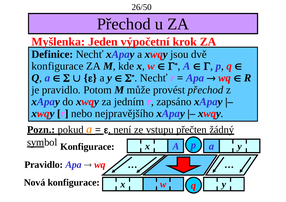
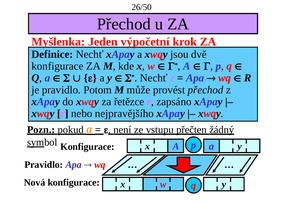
jedním: jedním -> řetězce
